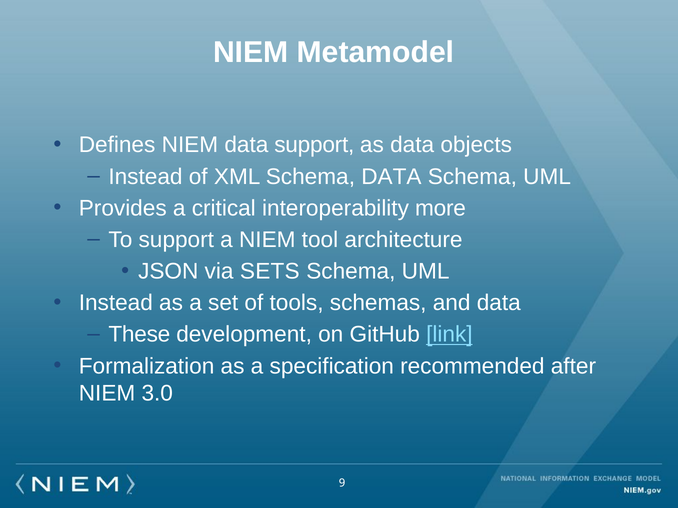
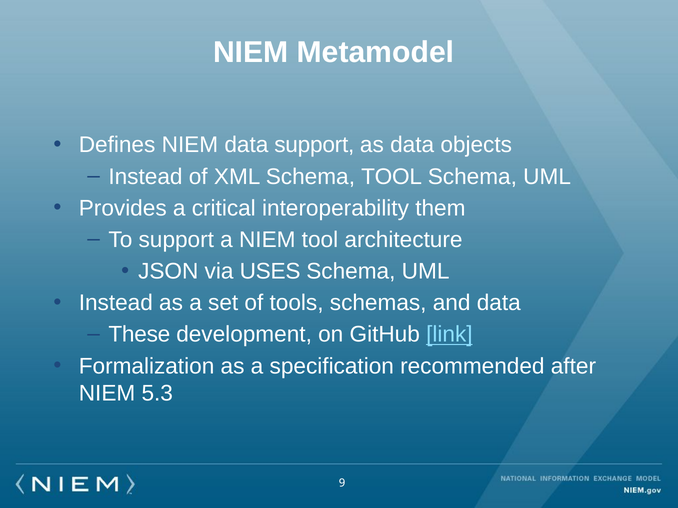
Schema DATA: DATA -> TOOL
more: more -> them
SETS: SETS -> USES
3.0: 3.0 -> 5.3
